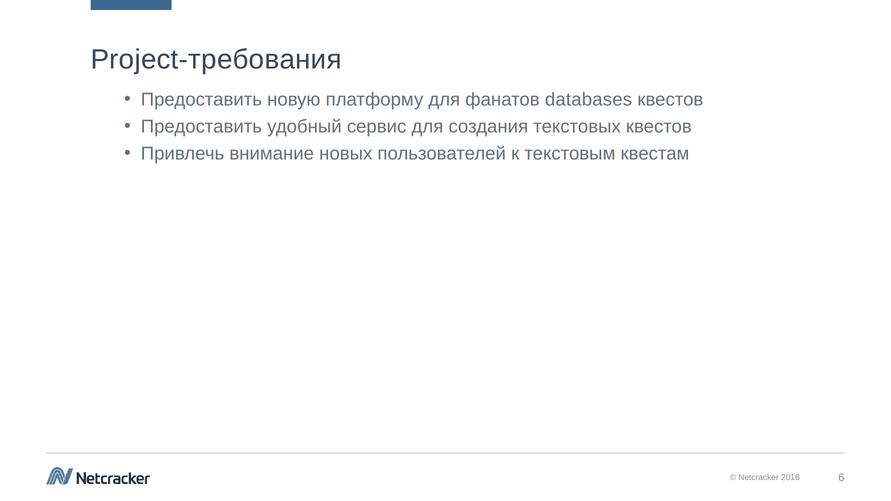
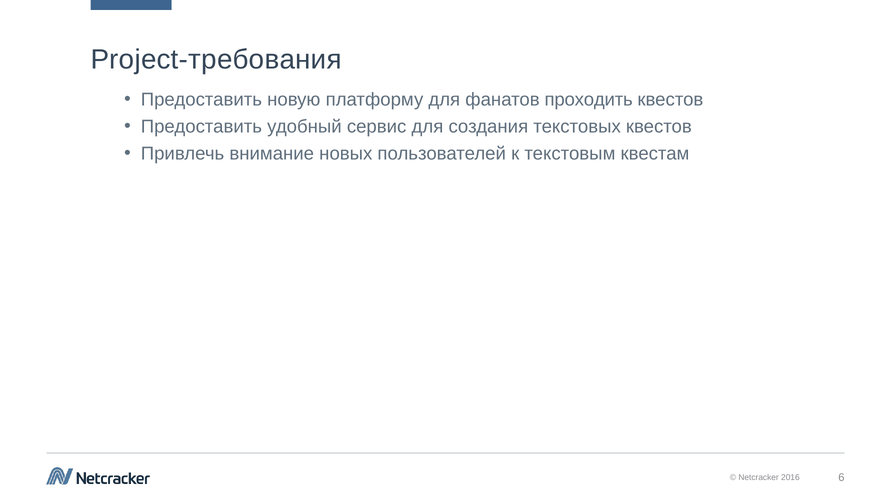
databases: databases -> проходить
